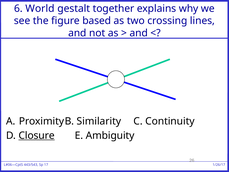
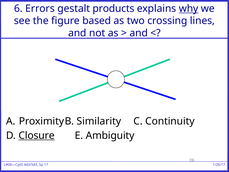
World: World -> Errors
together: together -> products
why underline: none -> present
